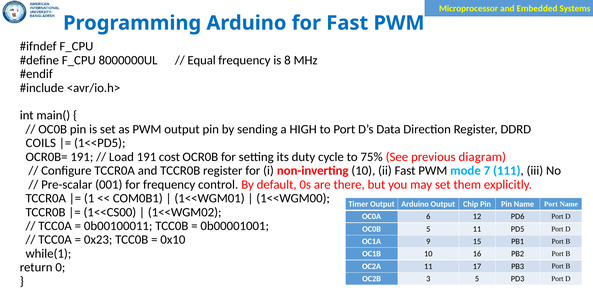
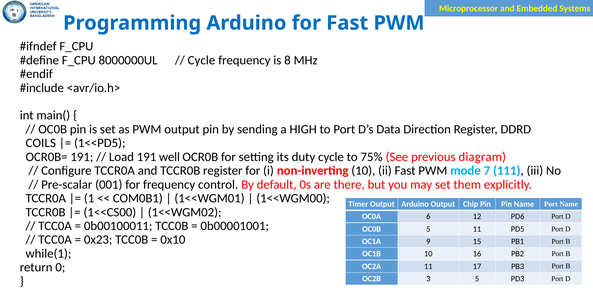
Equal at (202, 60): Equal -> Cycle
cost: cost -> well
